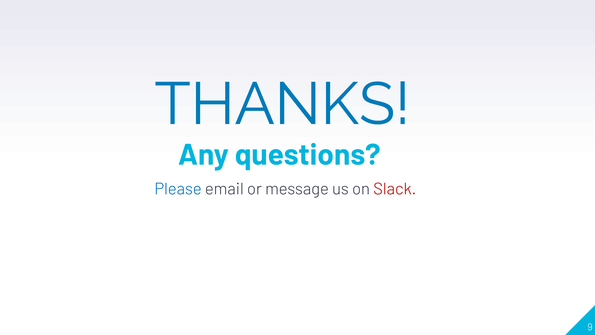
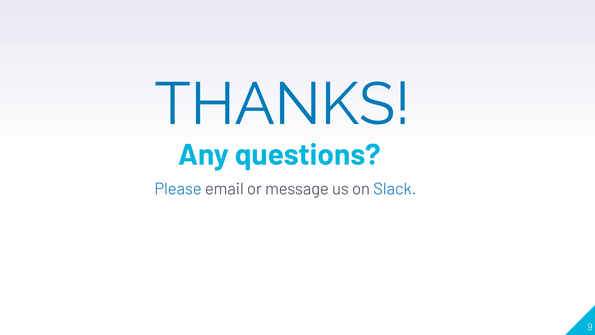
Slack colour: red -> blue
